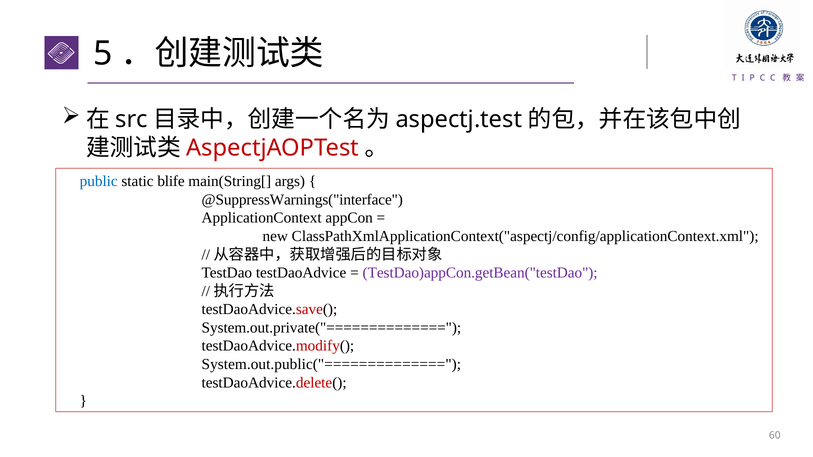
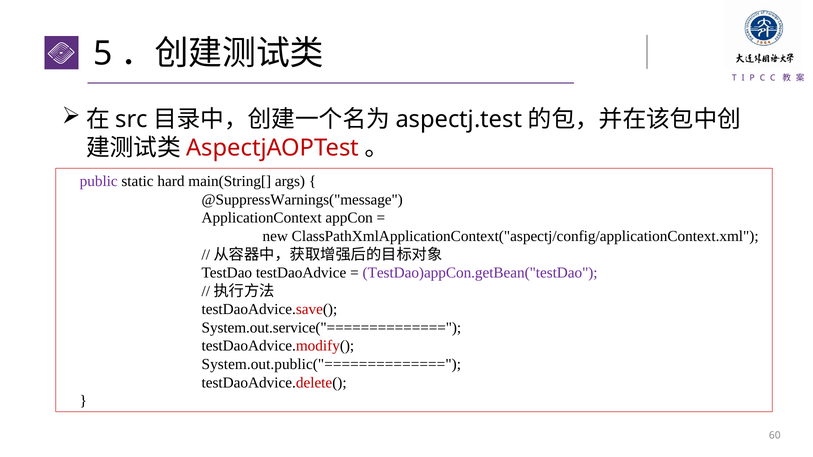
public colour: blue -> purple
blife: blife -> hard
@SuppressWarnings("interface: @SuppressWarnings("interface -> @SuppressWarnings("message
System.out.private("==============: System.out.private("============== -> System.out.service("==============
